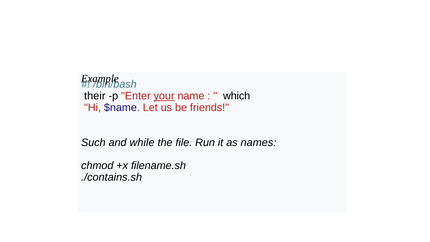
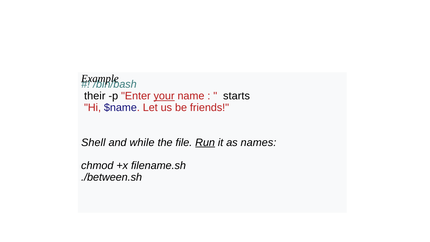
which: which -> starts
Such: Such -> Shell
Run underline: none -> present
./contains.sh: ./contains.sh -> ./between.sh
